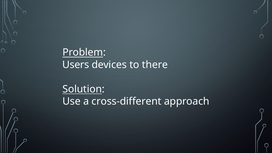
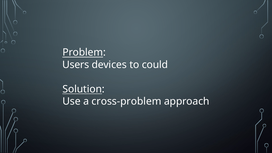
there: there -> could
cross-different: cross-different -> cross-problem
